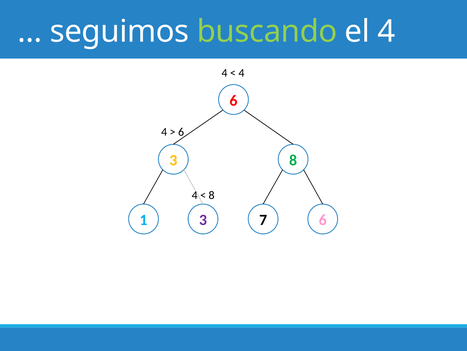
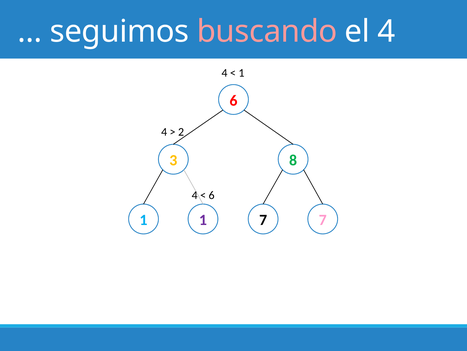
buscando colour: light green -> pink
4 at (241, 73): 4 -> 1
6 at (181, 132): 6 -> 2
8 at (212, 195): 8 -> 6
1 3: 3 -> 1
7 6: 6 -> 7
